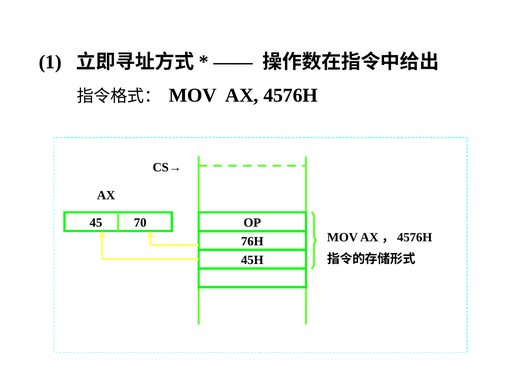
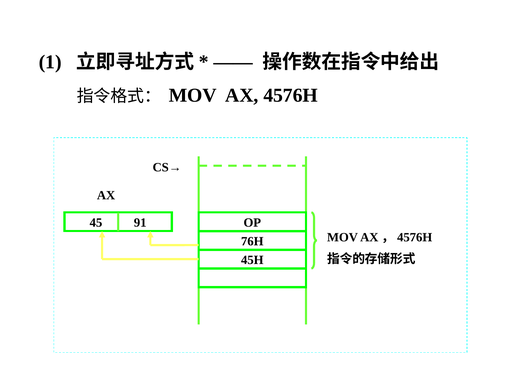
70: 70 -> 91
